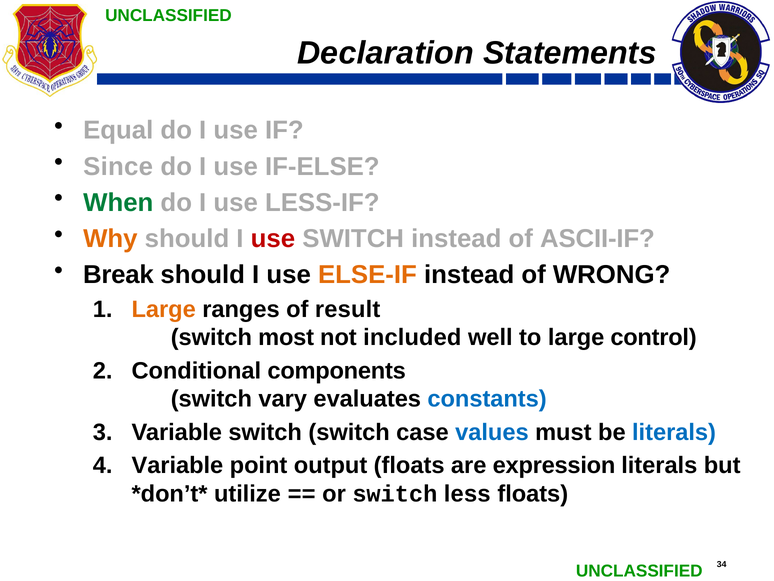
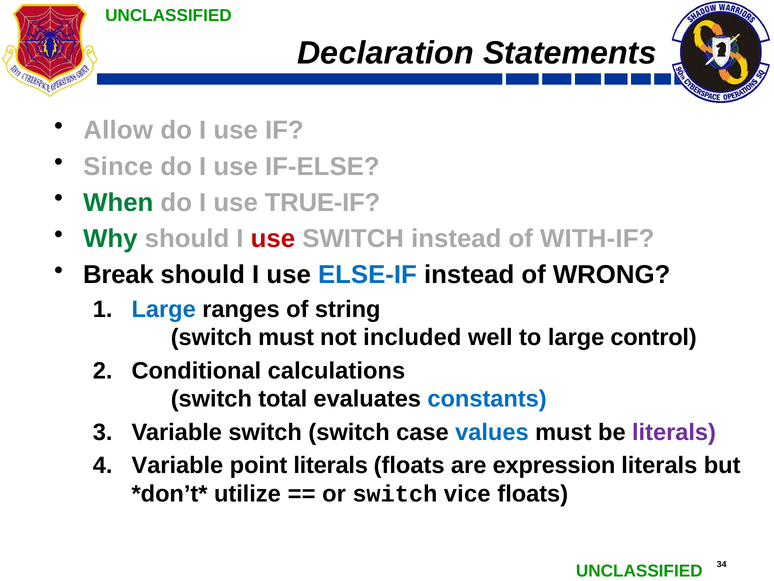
Equal: Equal -> Allow
LESS-IF: LESS-IF -> TRUE-IF
Why colour: orange -> green
ASCII-IF: ASCII-IF -> WITH-IF
ELSE-IF colour: orange -> blue
Large at (164, 309) colour: orange -> blue
result: result -> string
switch most: most -> must
components: components -> calculations
vary: vary -> total
literals at (674, 432) colour: blue -> purple
point output: output -> literals
less: less -> vice
